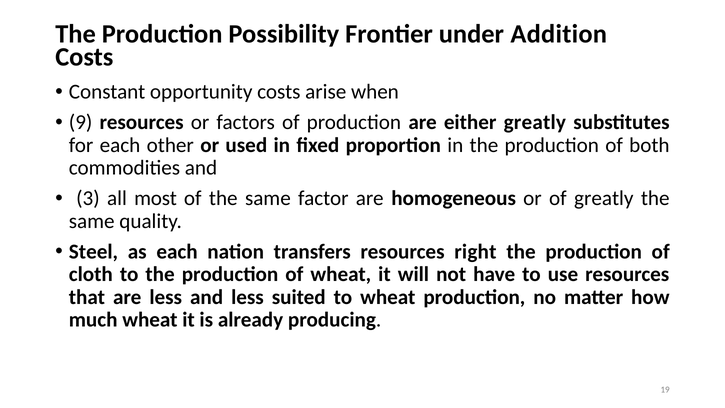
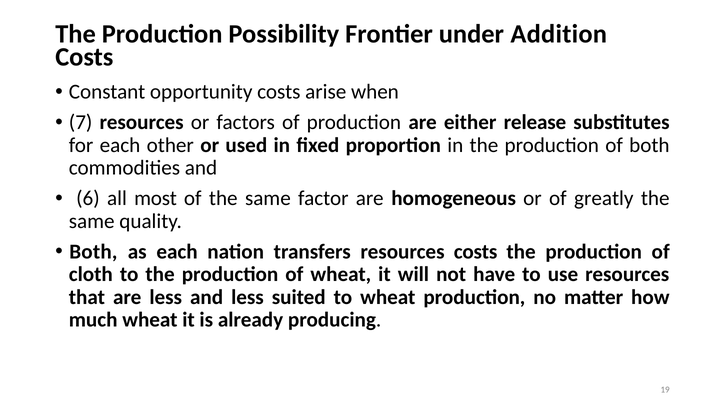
9: 9 -> 7
either greatly: greatly -> release
3: 3 -> 6
Steel at (93, 251): Steel -> Both
resources right: right -> costs
